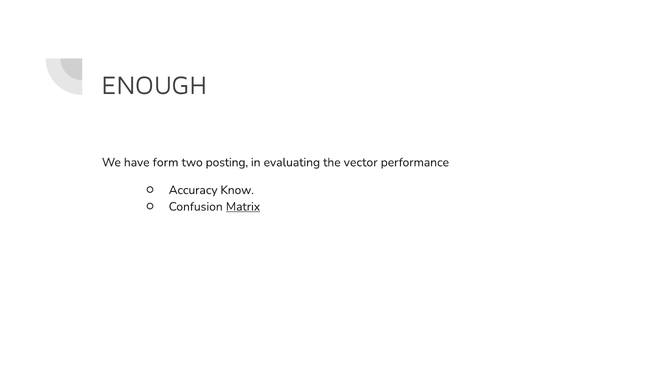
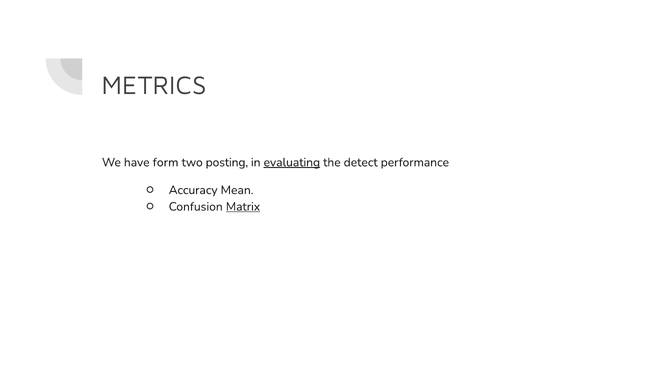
ENOUGH: ENOUGH -> METRICS
evaluating underline: none -> present
vector: vector -> detect
Know: Know -> Mean
